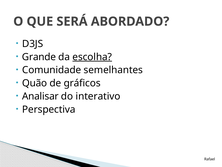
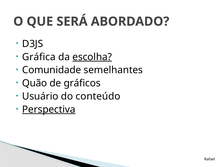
Grande: Grande -> Gráfica
Analisar: Analisar -> Usuário
interativo: interativo -> conteúdo
Perspectiva underline: none -> present
